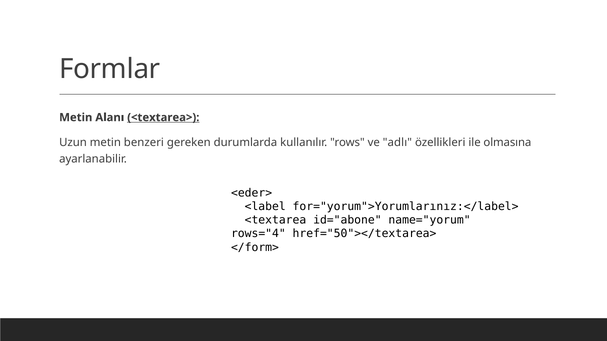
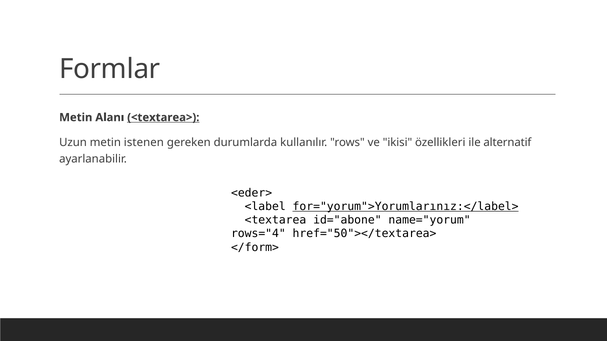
benzeri: benzeri -> istenen
adlı: adlı -> ikisi
olmasına: olmasına -> alternatif
for="yorum">Yorumlarınız:</label> underline: none -> present
